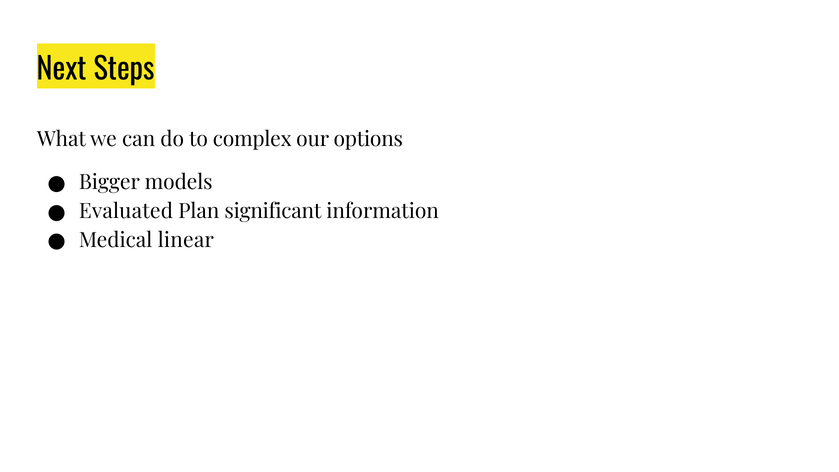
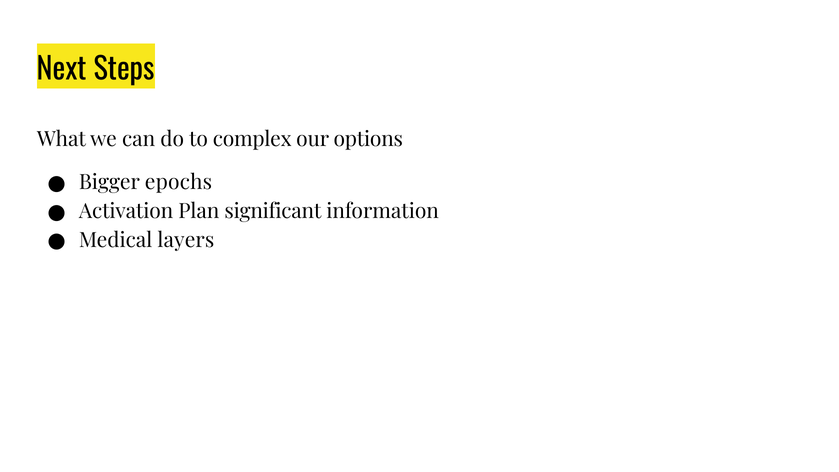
models: models -> epochs
Evaluated: Evaluated -> Activation
linear: linear -> layers
